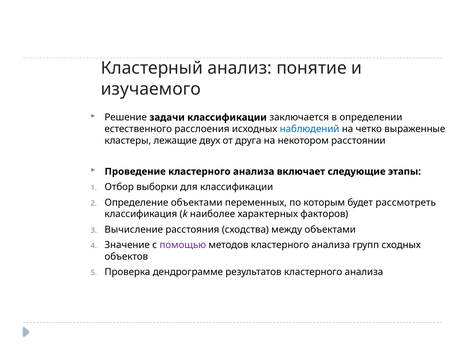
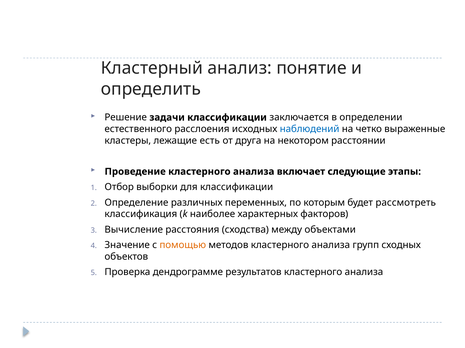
изучаемого: изучаемого -> определить
двух: двух -> есть
Определение объектами: объектами -> различных
помощью colour: purple -> orange
